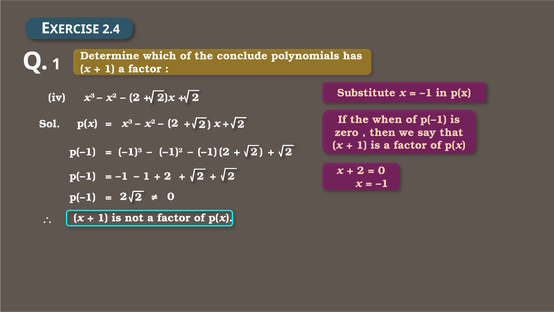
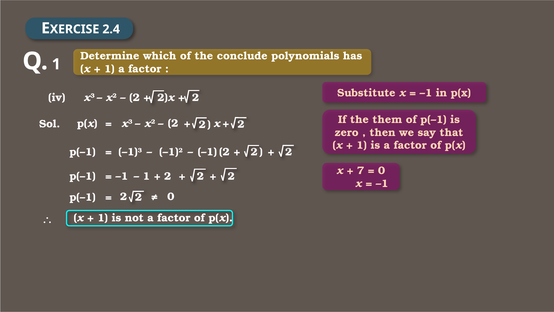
when: when -> them
2 at (361, 171): 2 -> 7
